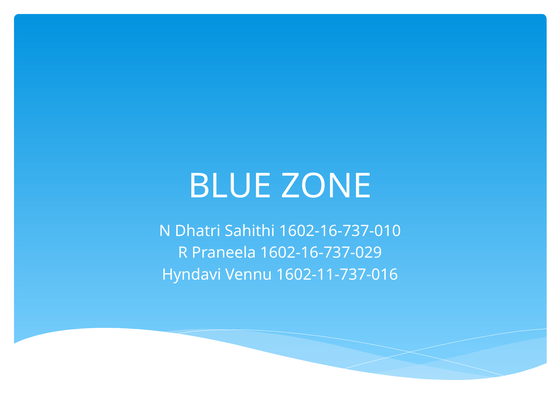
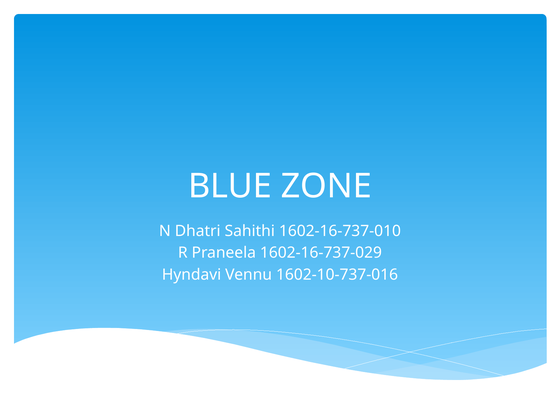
1602-11-737-016: 1602-11-737-016 -> 1602-10-737-016
